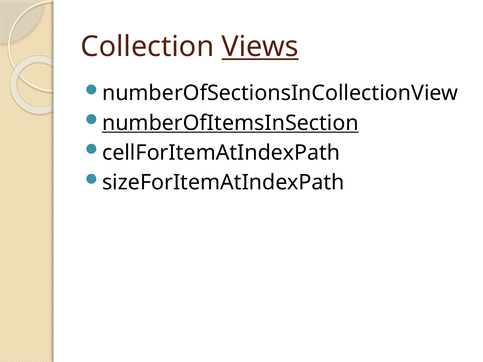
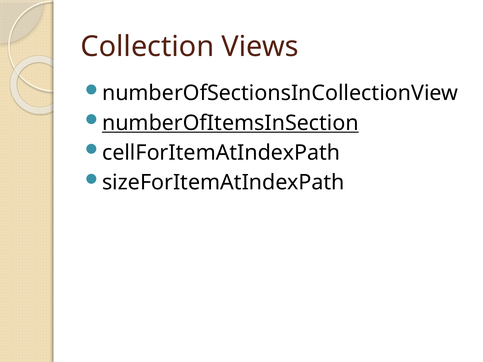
Views underline: present -> none
